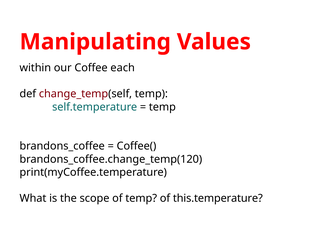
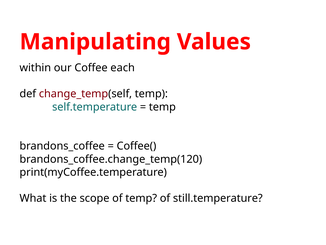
this.temperature: this.temperature -> still.temperature
